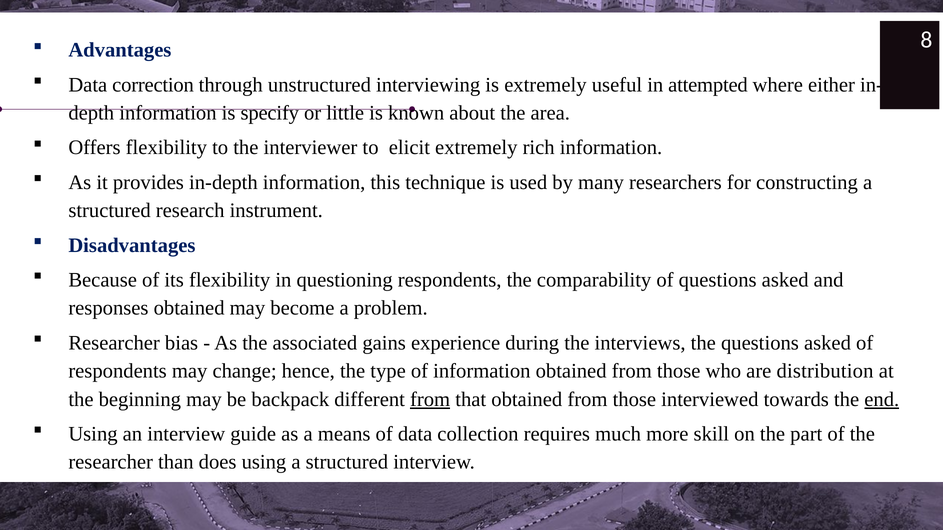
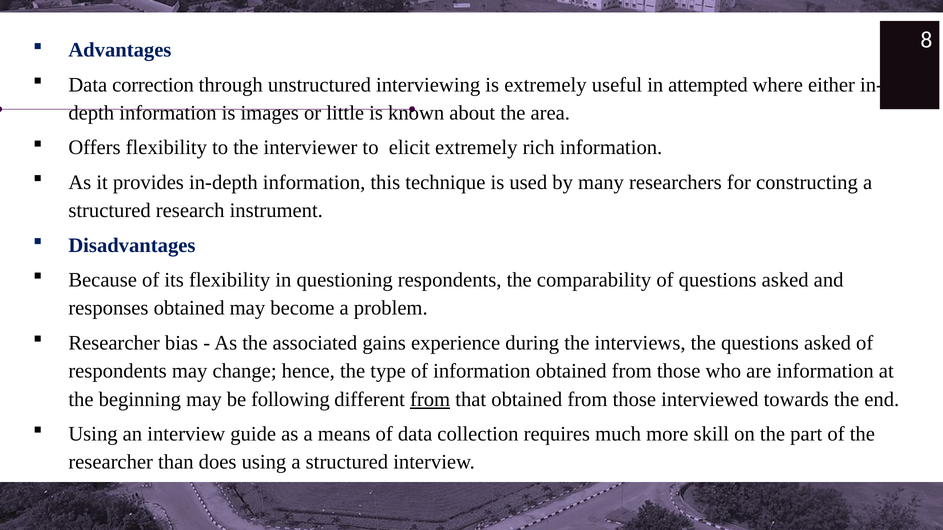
specify: specify -> images
are distribution: distribution -> information
backpack: backpack -> following
end underline: present -> none
